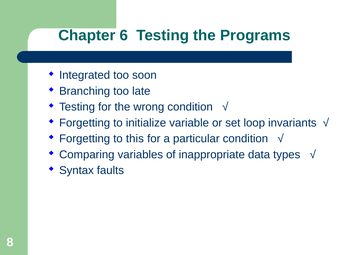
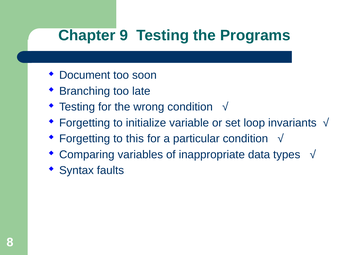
6: 6 -> 9
Integrated: Integrated -> Document
